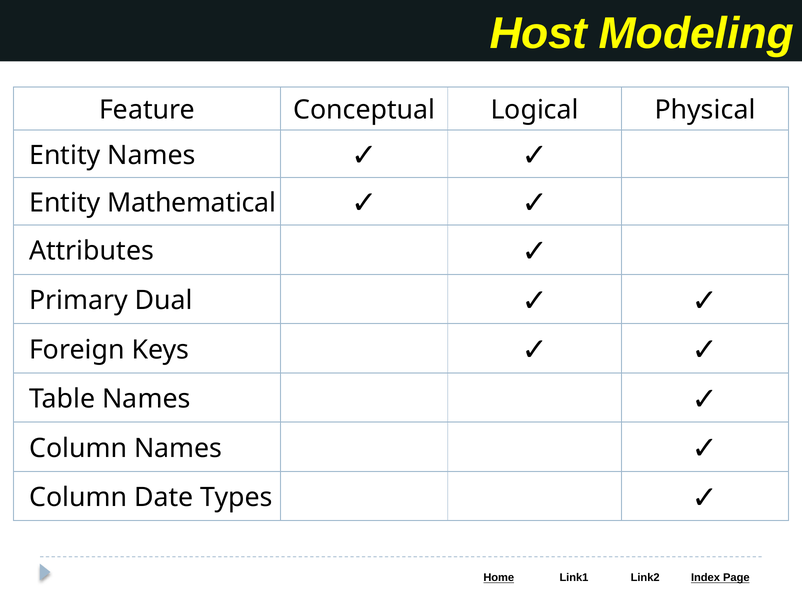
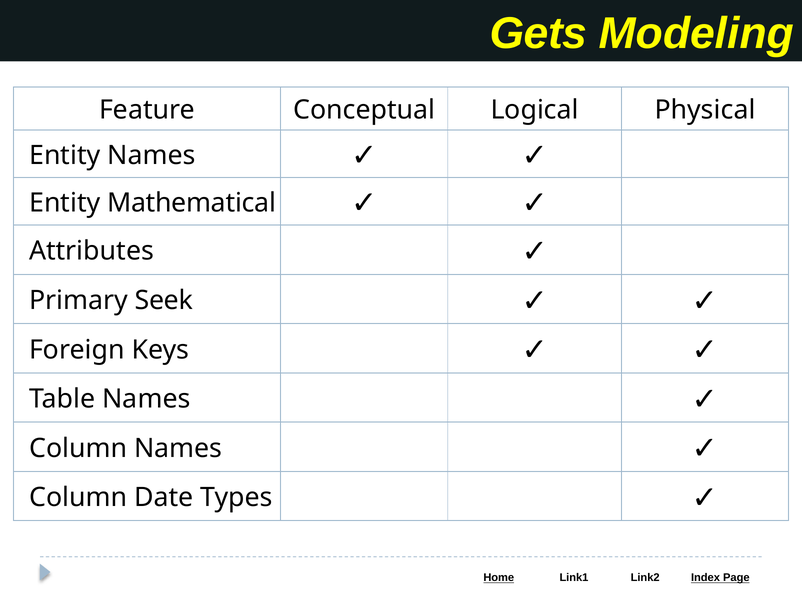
Host: Host -> Gets
Dual: Dual -> Seek
